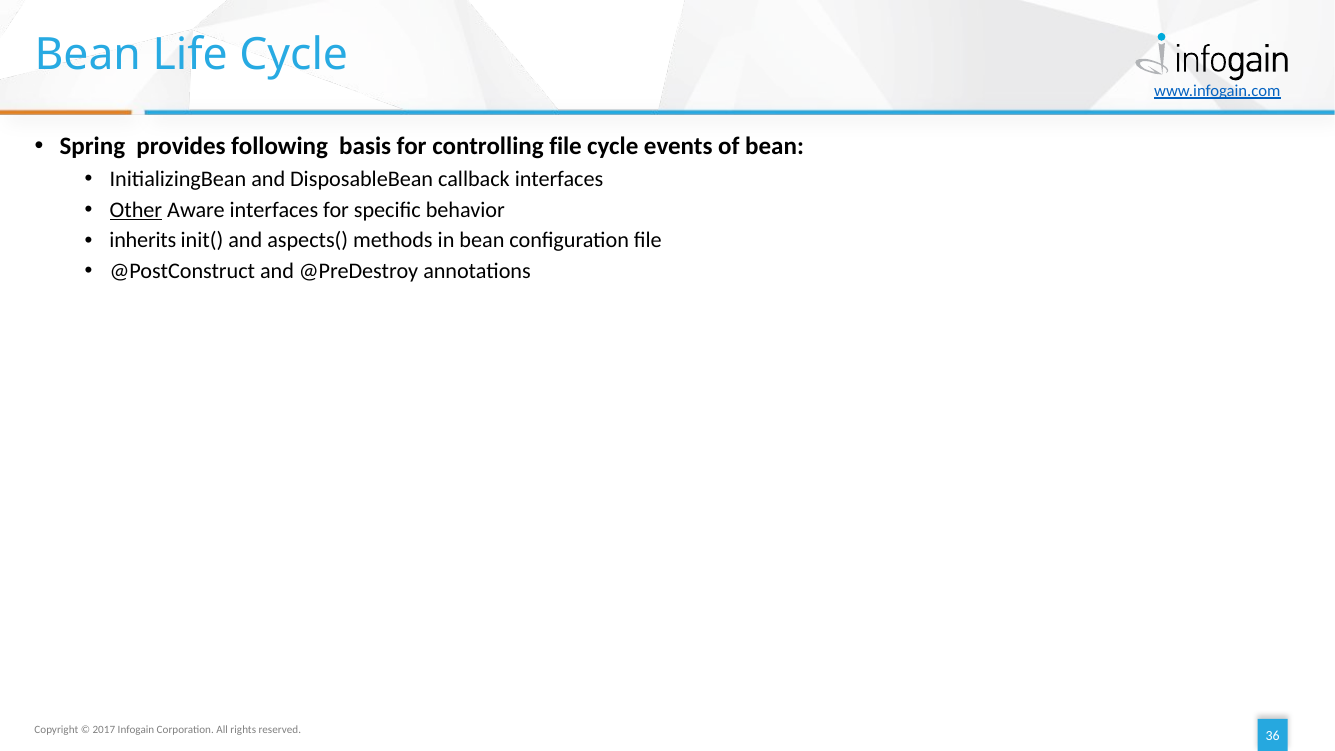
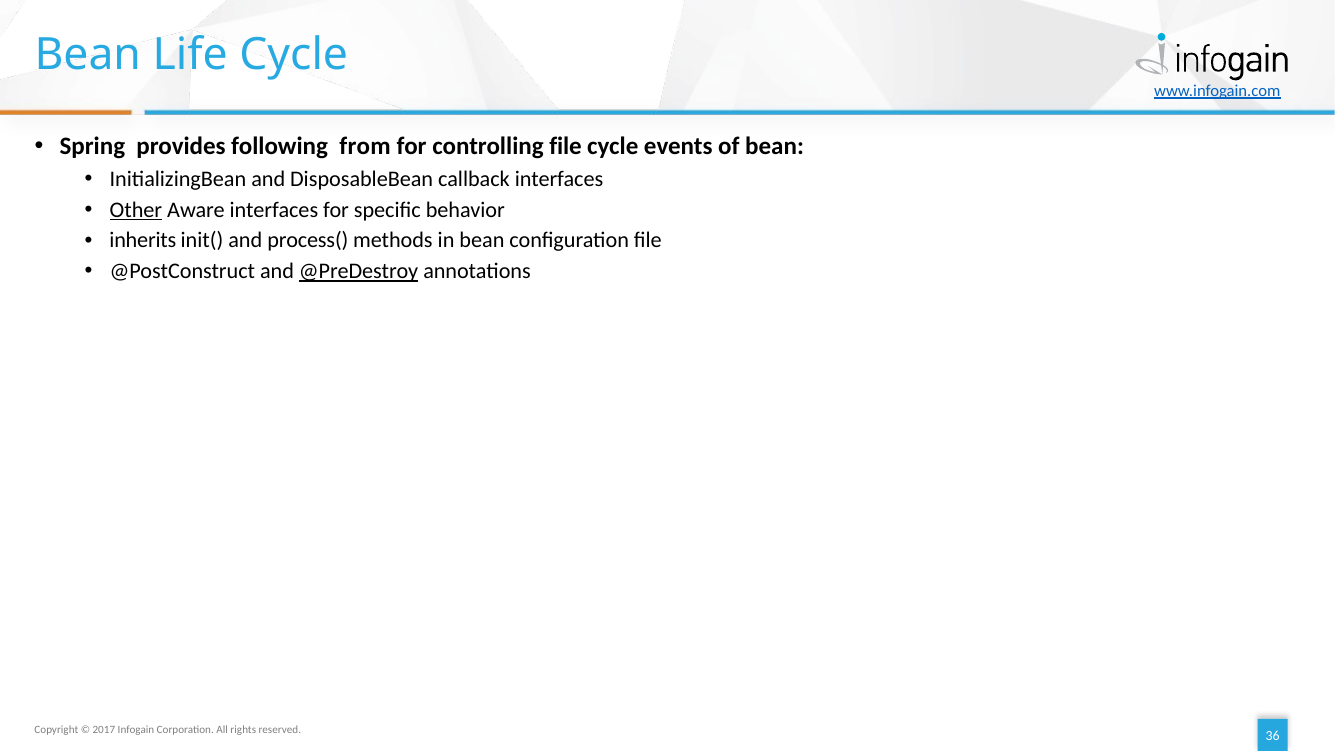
basis: basis -> from
aspects(: aspects( -> process(
@PreDestroy underline: none -> present
